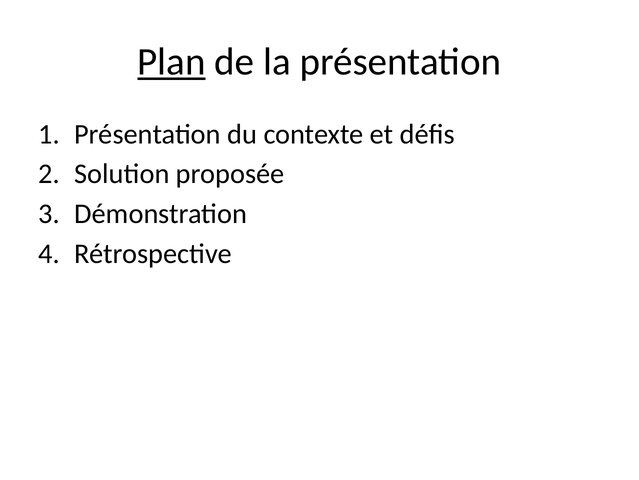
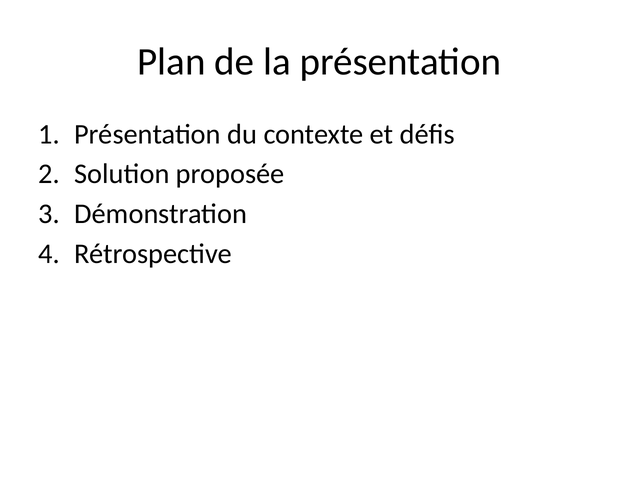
Plan underline: present -> none
